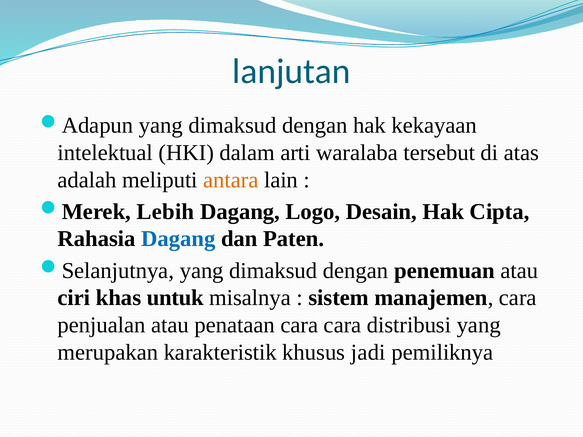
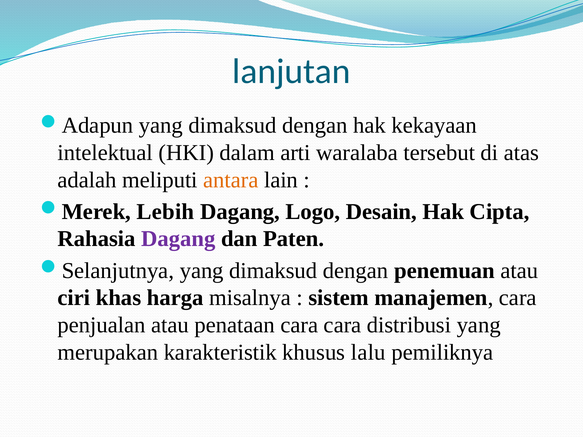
Dagang at (178, 239) colour: blue -> purple
untuk: untuk -> harga
jadi: jadi -> lalu
